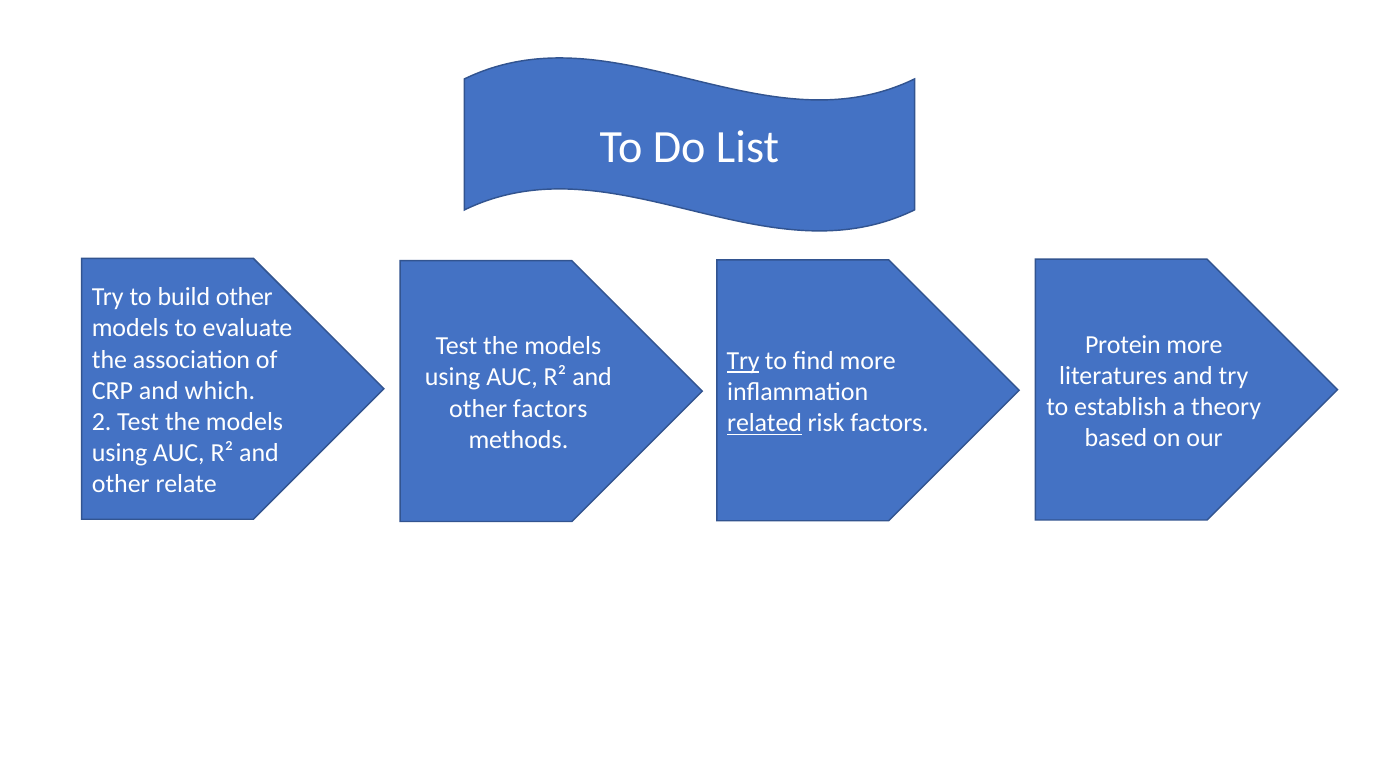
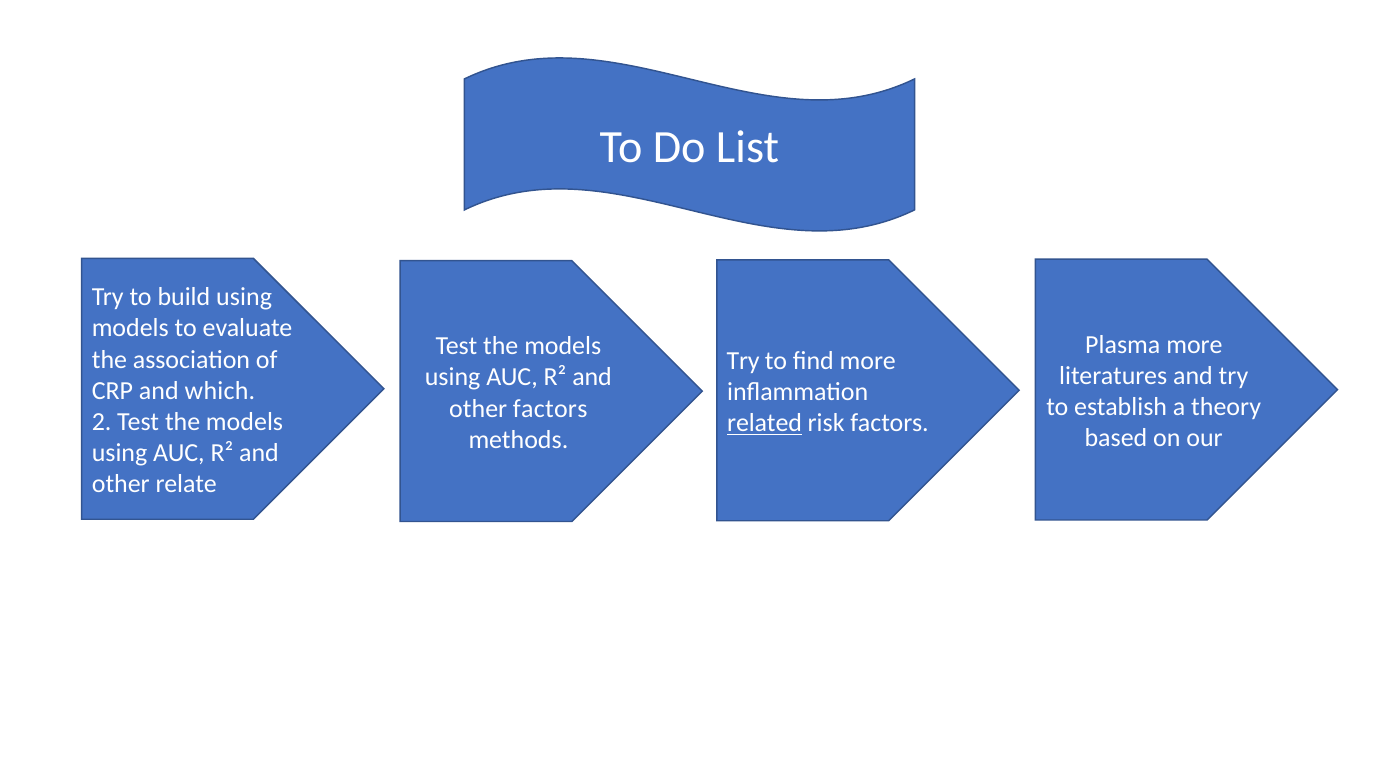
build other: other -> using
Protein: Protein -> Plasma
Try at (743, 361) underline: present -> none
